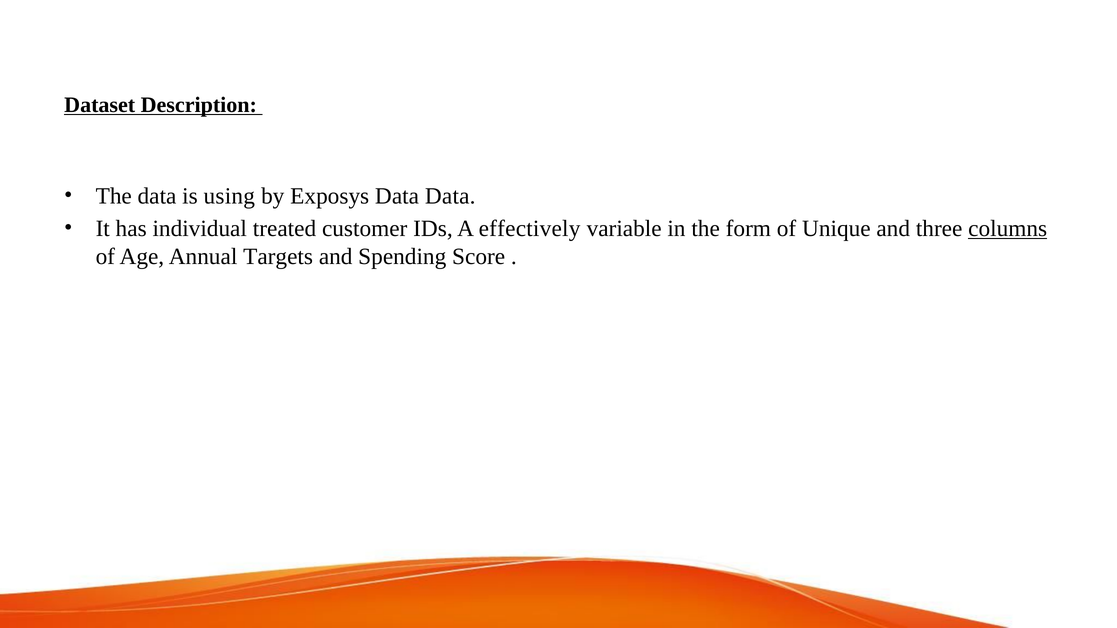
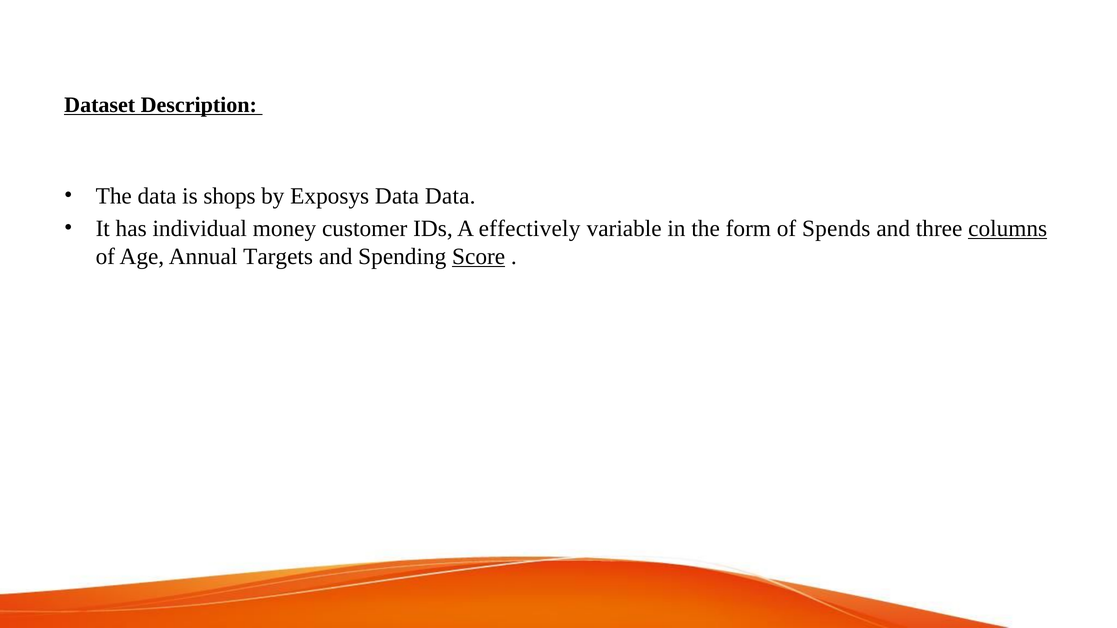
using: using -> shops
treated: treated -> money
Unique: Unique -> Spends
Score underline: none -> present
